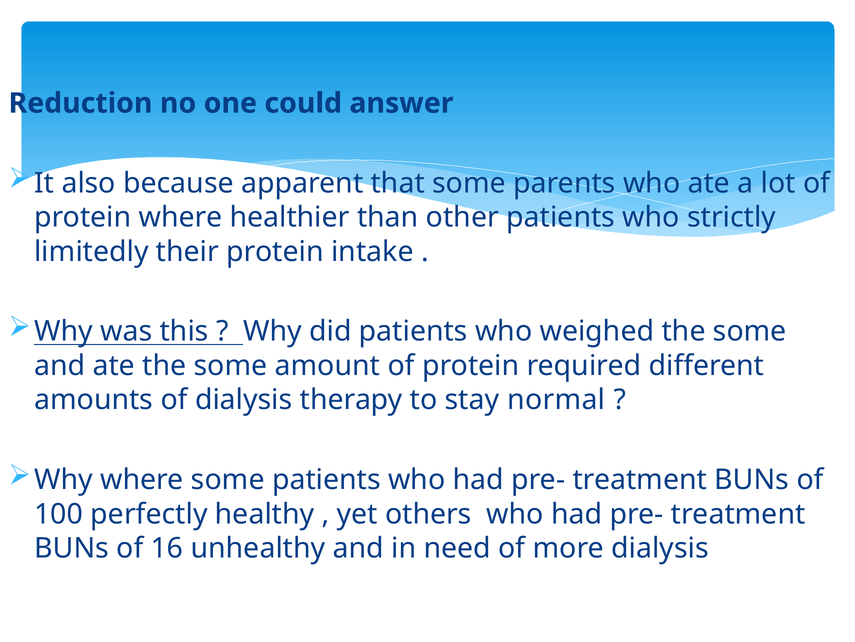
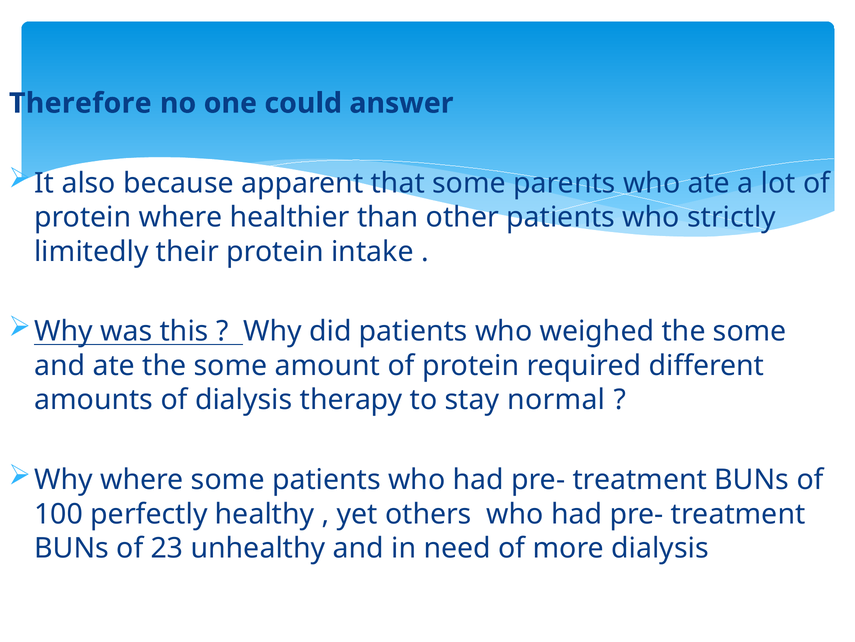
Reduction: Reduction -> Therefore
16: 16 -> 23
